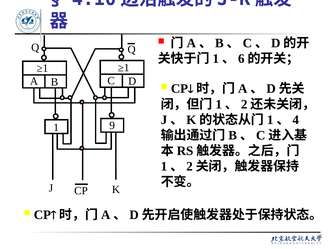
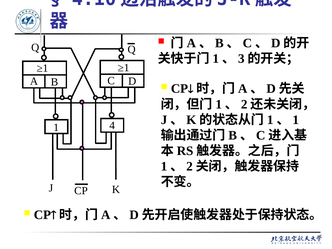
6: 6 -> 3
4 at (296, 120): 4 -> 1
9: 9 -> 4
